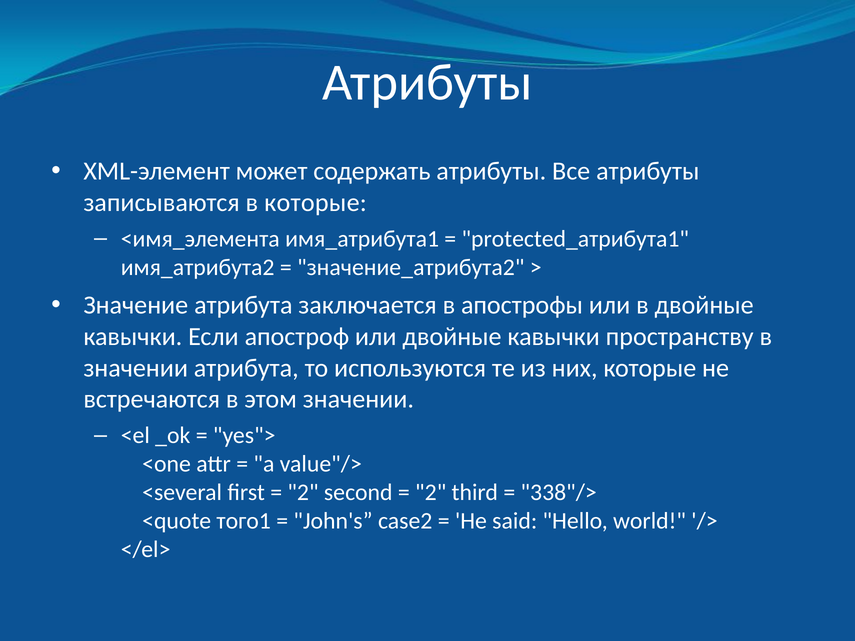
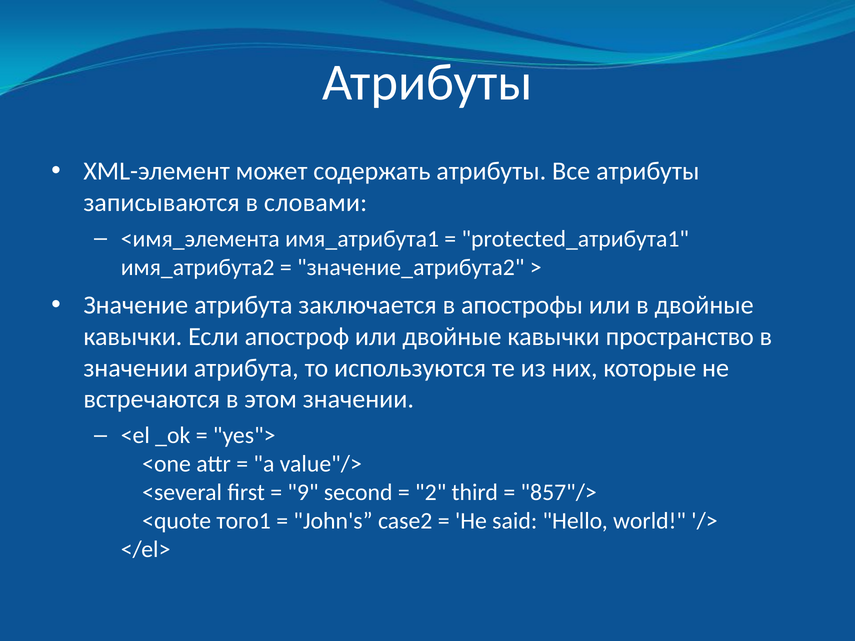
в которые: которые -> словами
пространству: пространству -> пространство
2 at (303, 493): 2 -> 9
338"/>: 338"/> -> 857"/>
